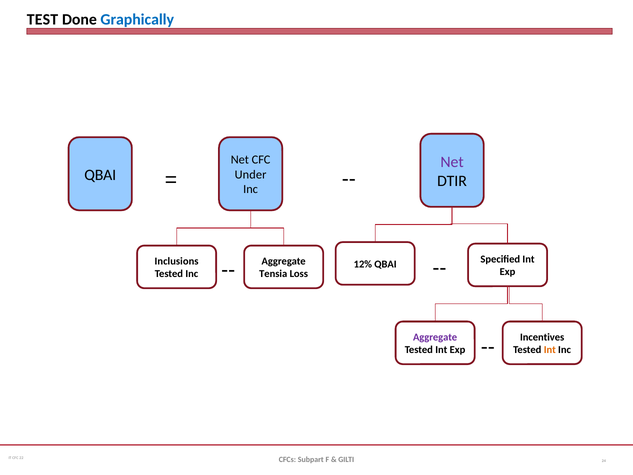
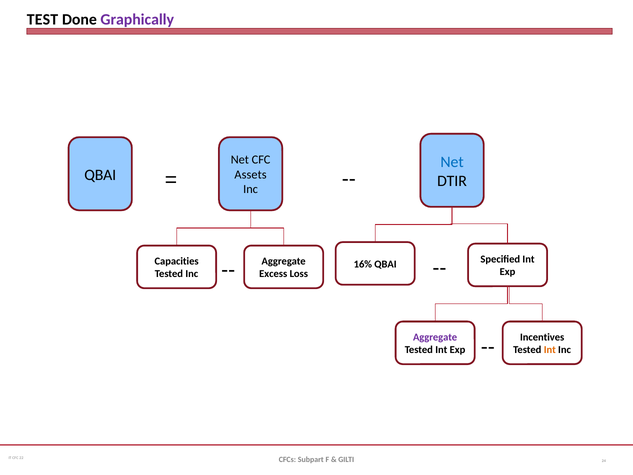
Graphically colour: blue -> purple
Net at (452, 162) colour: purple -> blue
Under: Under -> Assets
Inclusions: Inclusions -> Capacities
12%: 12% -> 16%
Tensia: Tensia -> Excess
